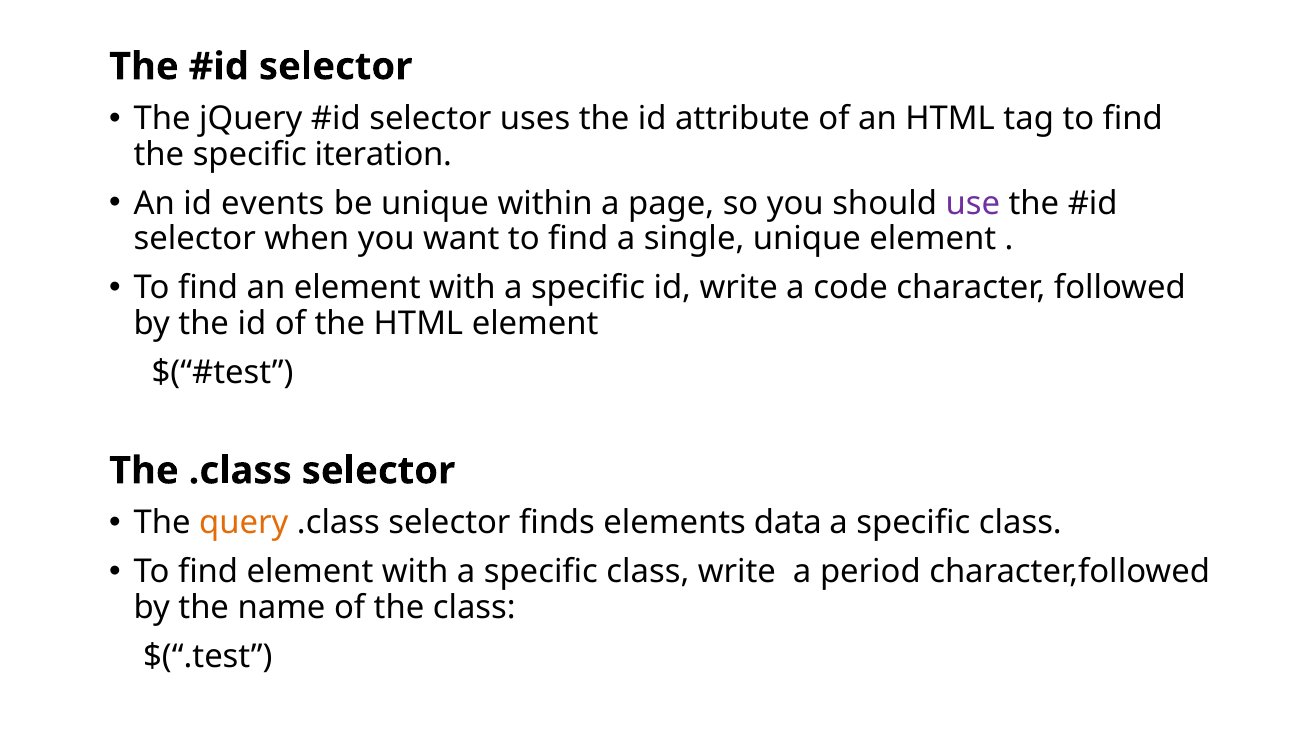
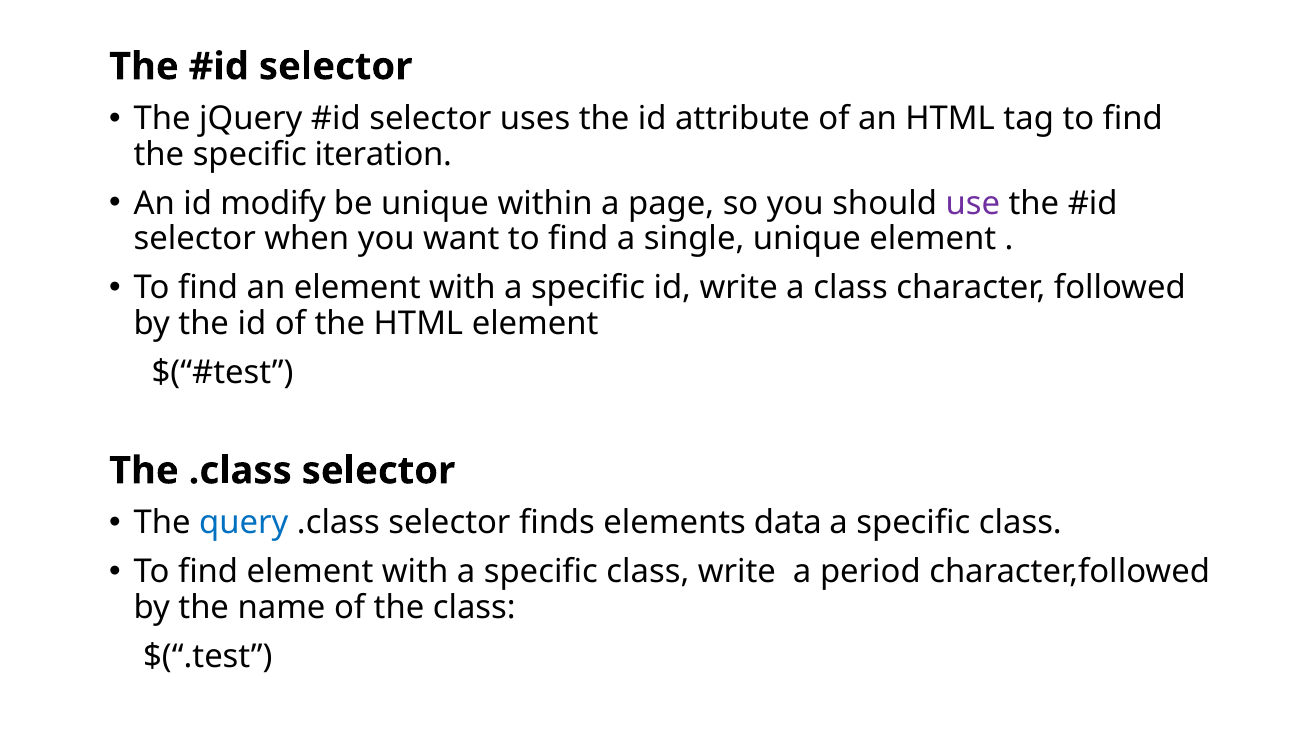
events: events -> modify
a code: code -> class
query colour: orange -> blue
